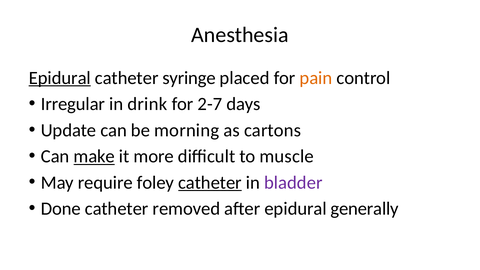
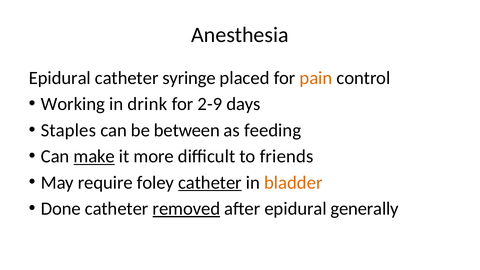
Epidural at (60, 78) underline: present -> none
Irregular: Irregular -> Working
2-7: 2-7 -> 2-9
Update: Update -> Staples
morning: morning -> between
cartons: cartons -> feeding
muscle: muscle -> friends
bladder colour: purple -> orange
removed underline: none -> present
